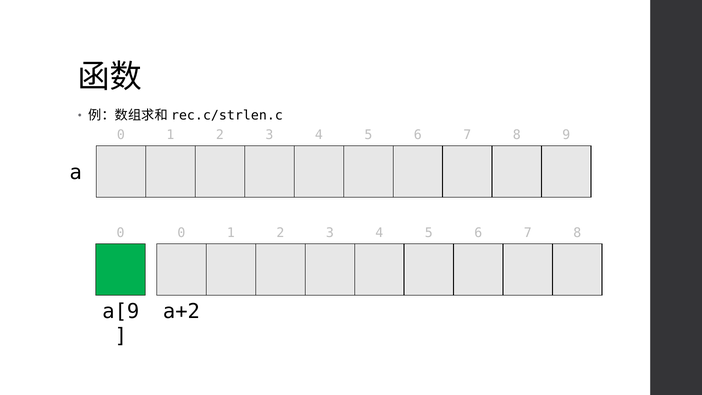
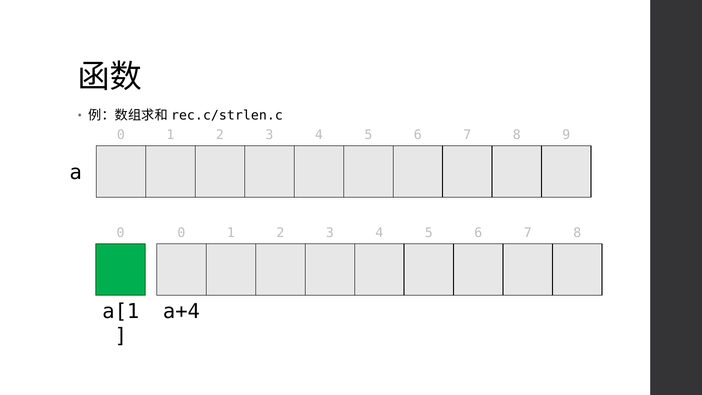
a[9: a[9 -> a[1
a+2: a+2 -> a+4
